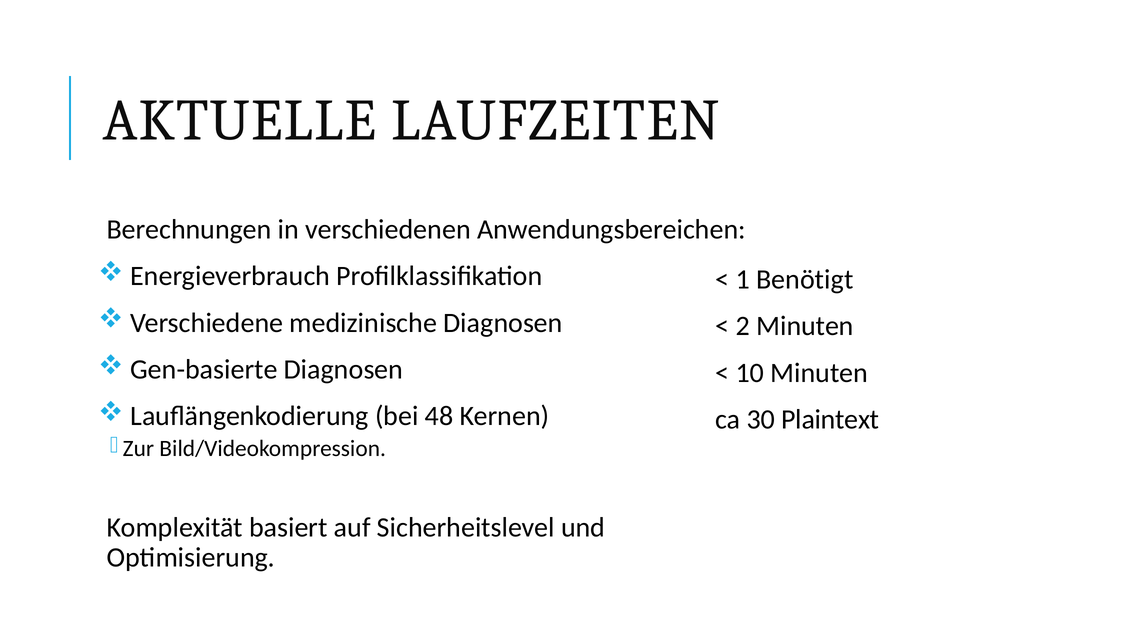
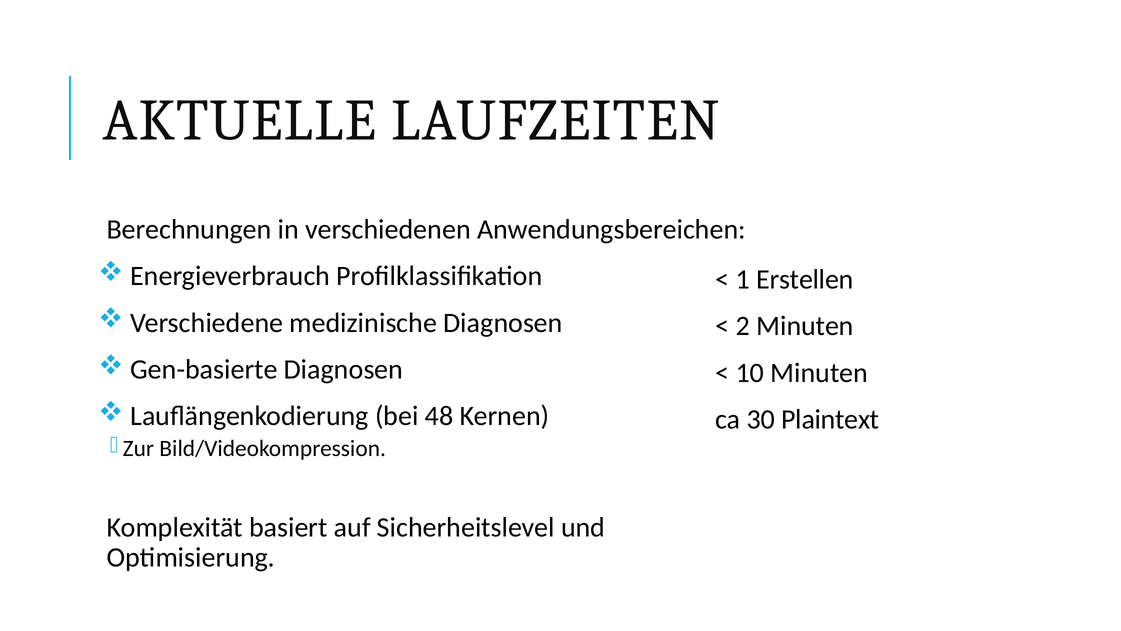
Benötigt: Benötigt -> Erstellen
